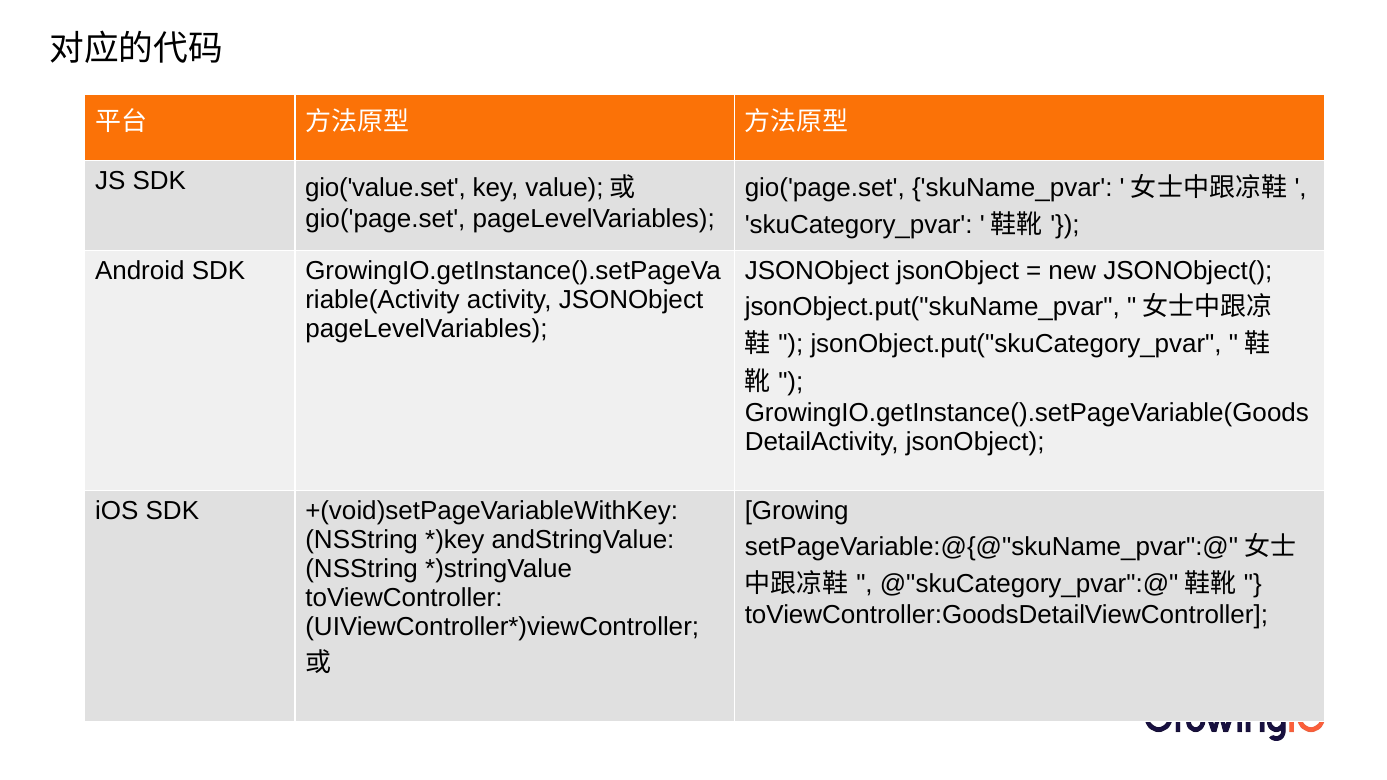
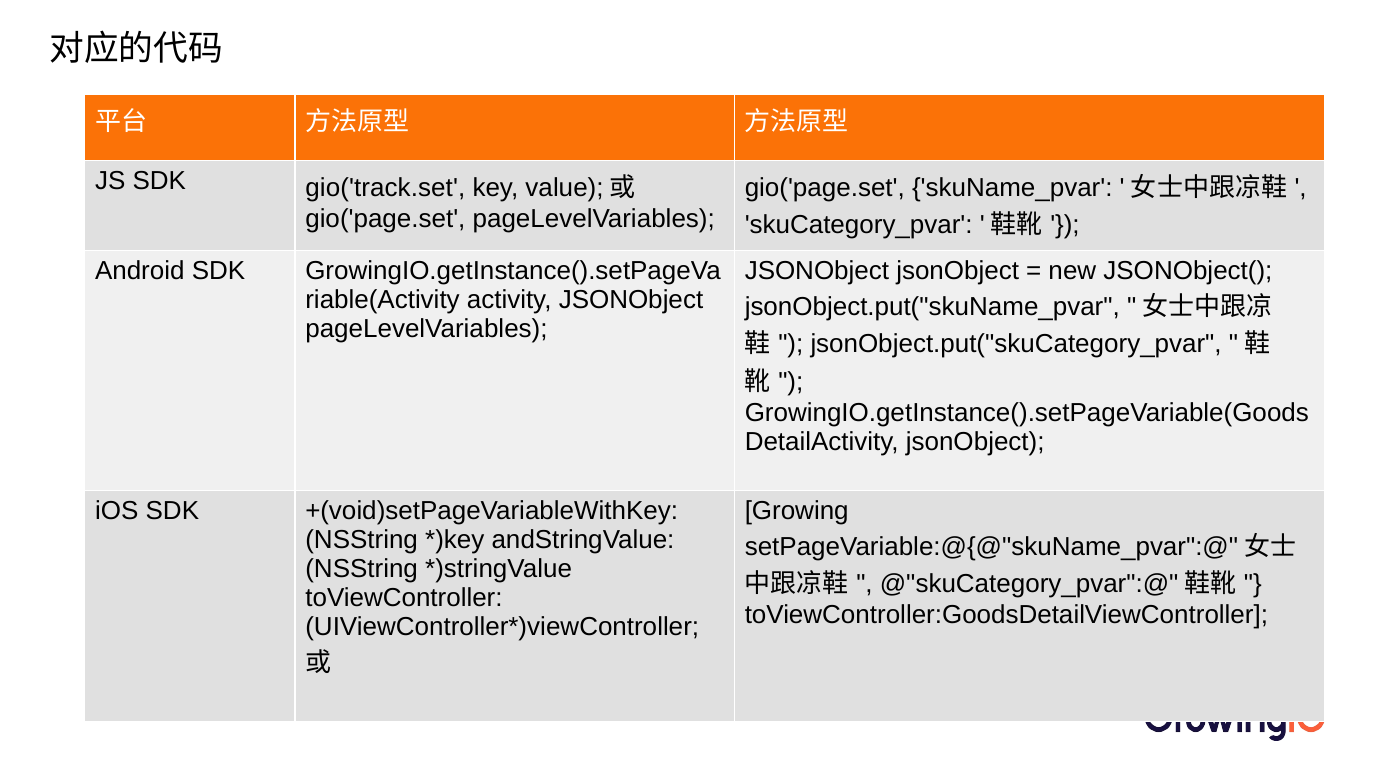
gio('value.set: gio('value.set -> gio('track.set
